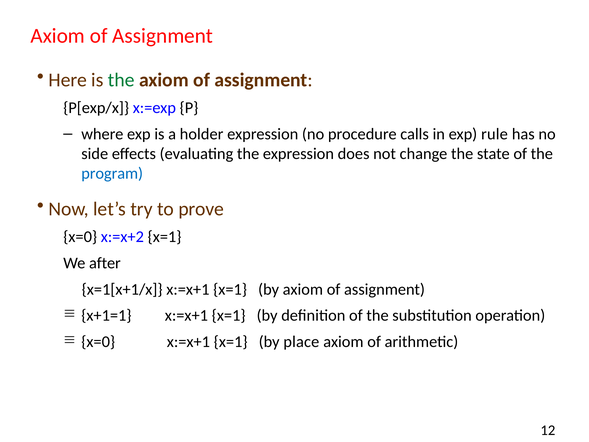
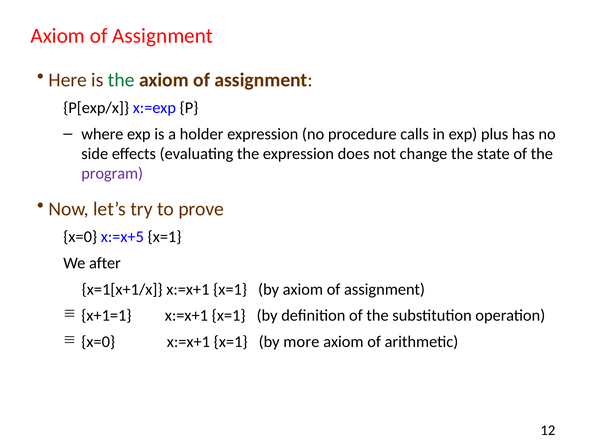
rule: rule -> plus
program colour: blue -> purple
x:=x+2: x:=x+2 -> x:=x+5
place: place -> more
